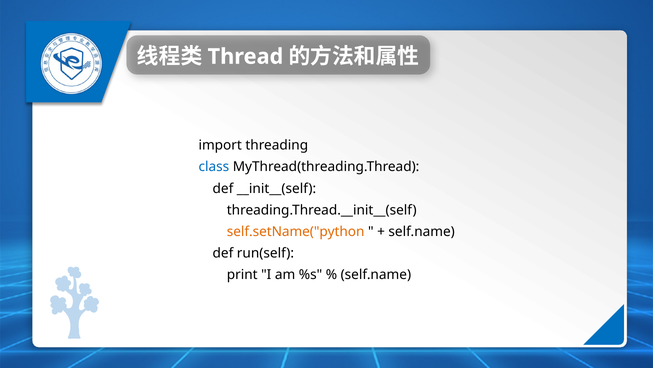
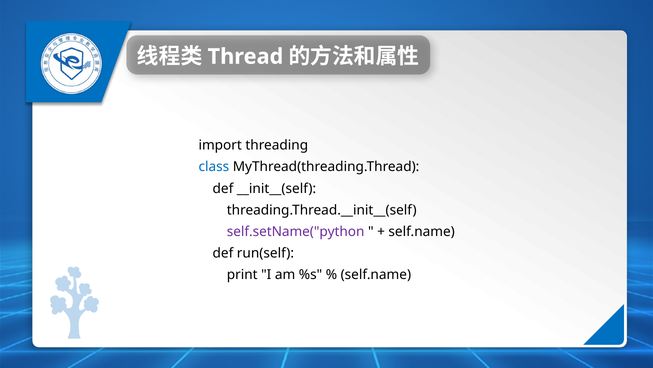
self.setName("python colour: orange -> purple
